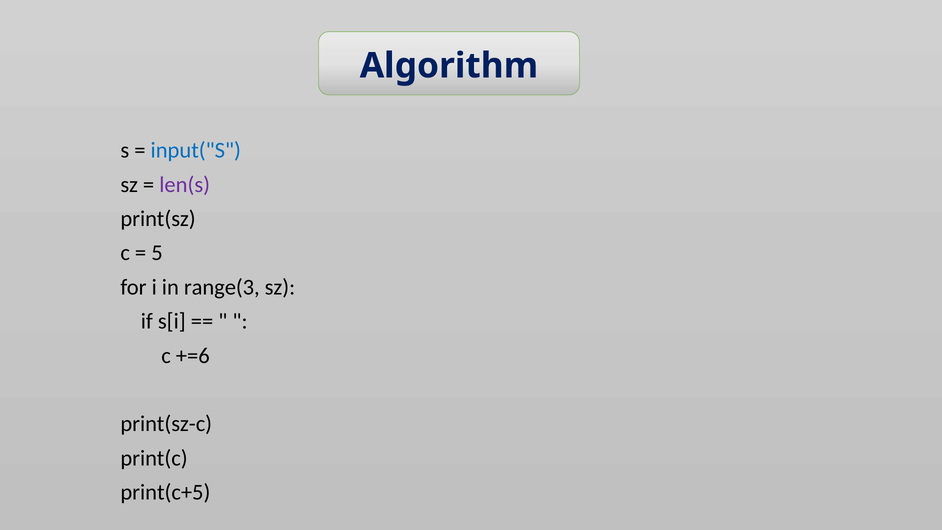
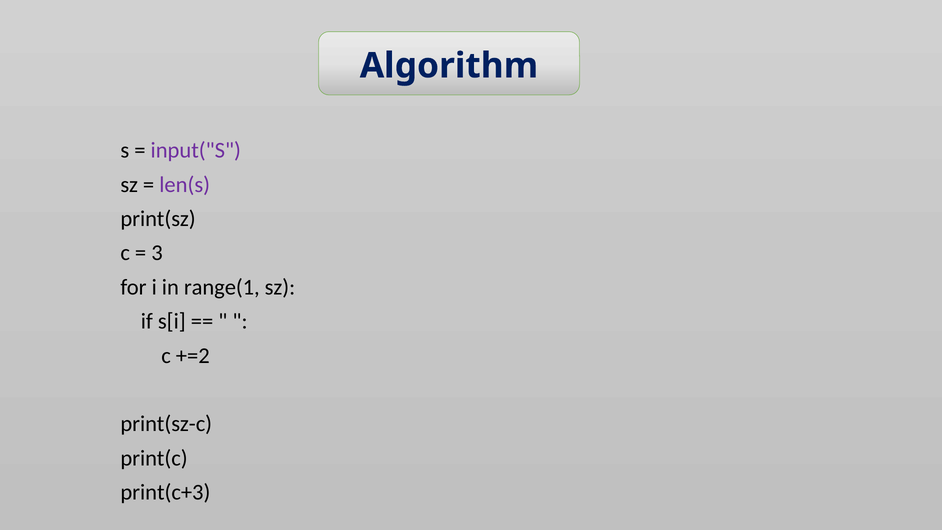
input("S colour: blue -> purple
5: 5 -> 3
range(3: range(3 -> range(1
+=6: +=6 -> +=2
print(c+5: print(c+5 -> print(c+3
